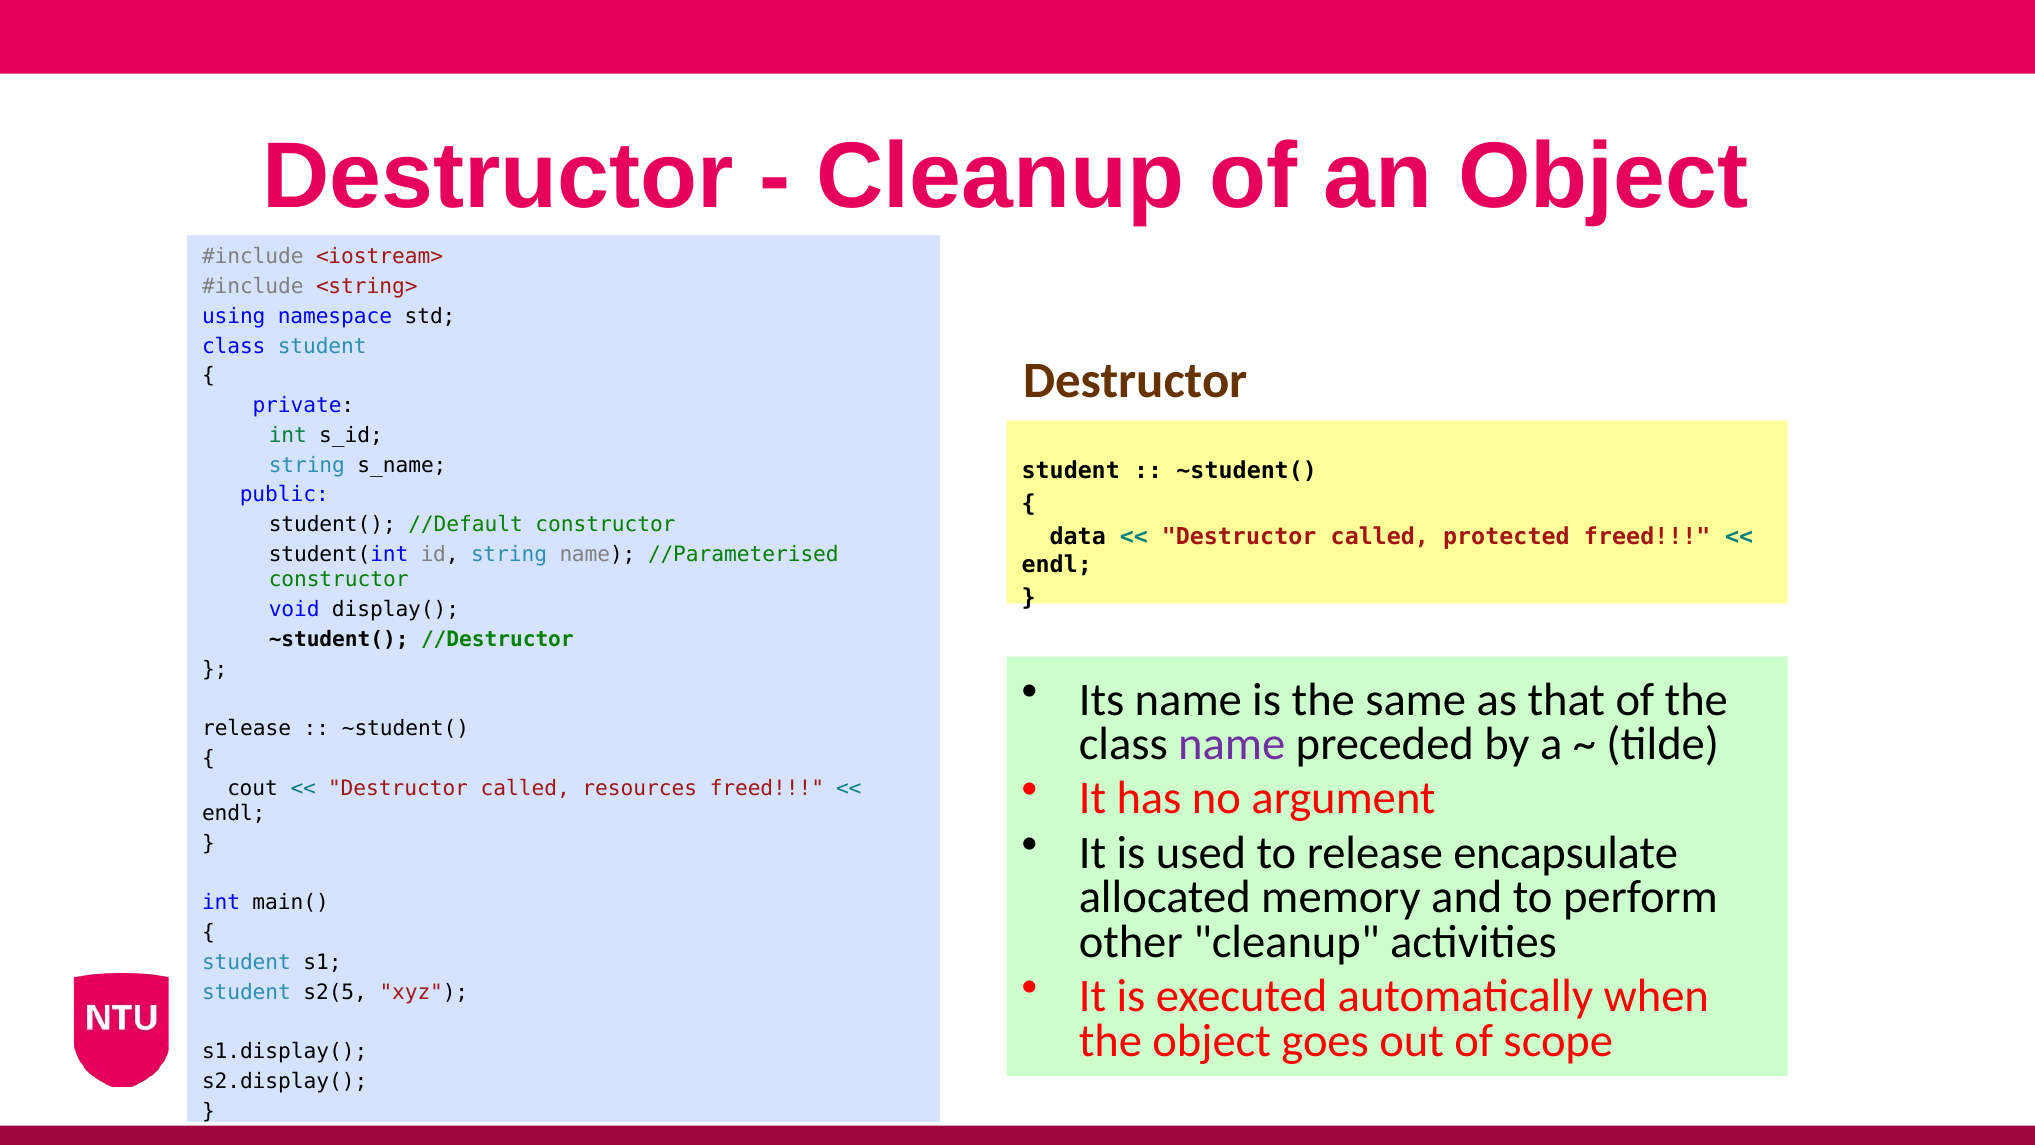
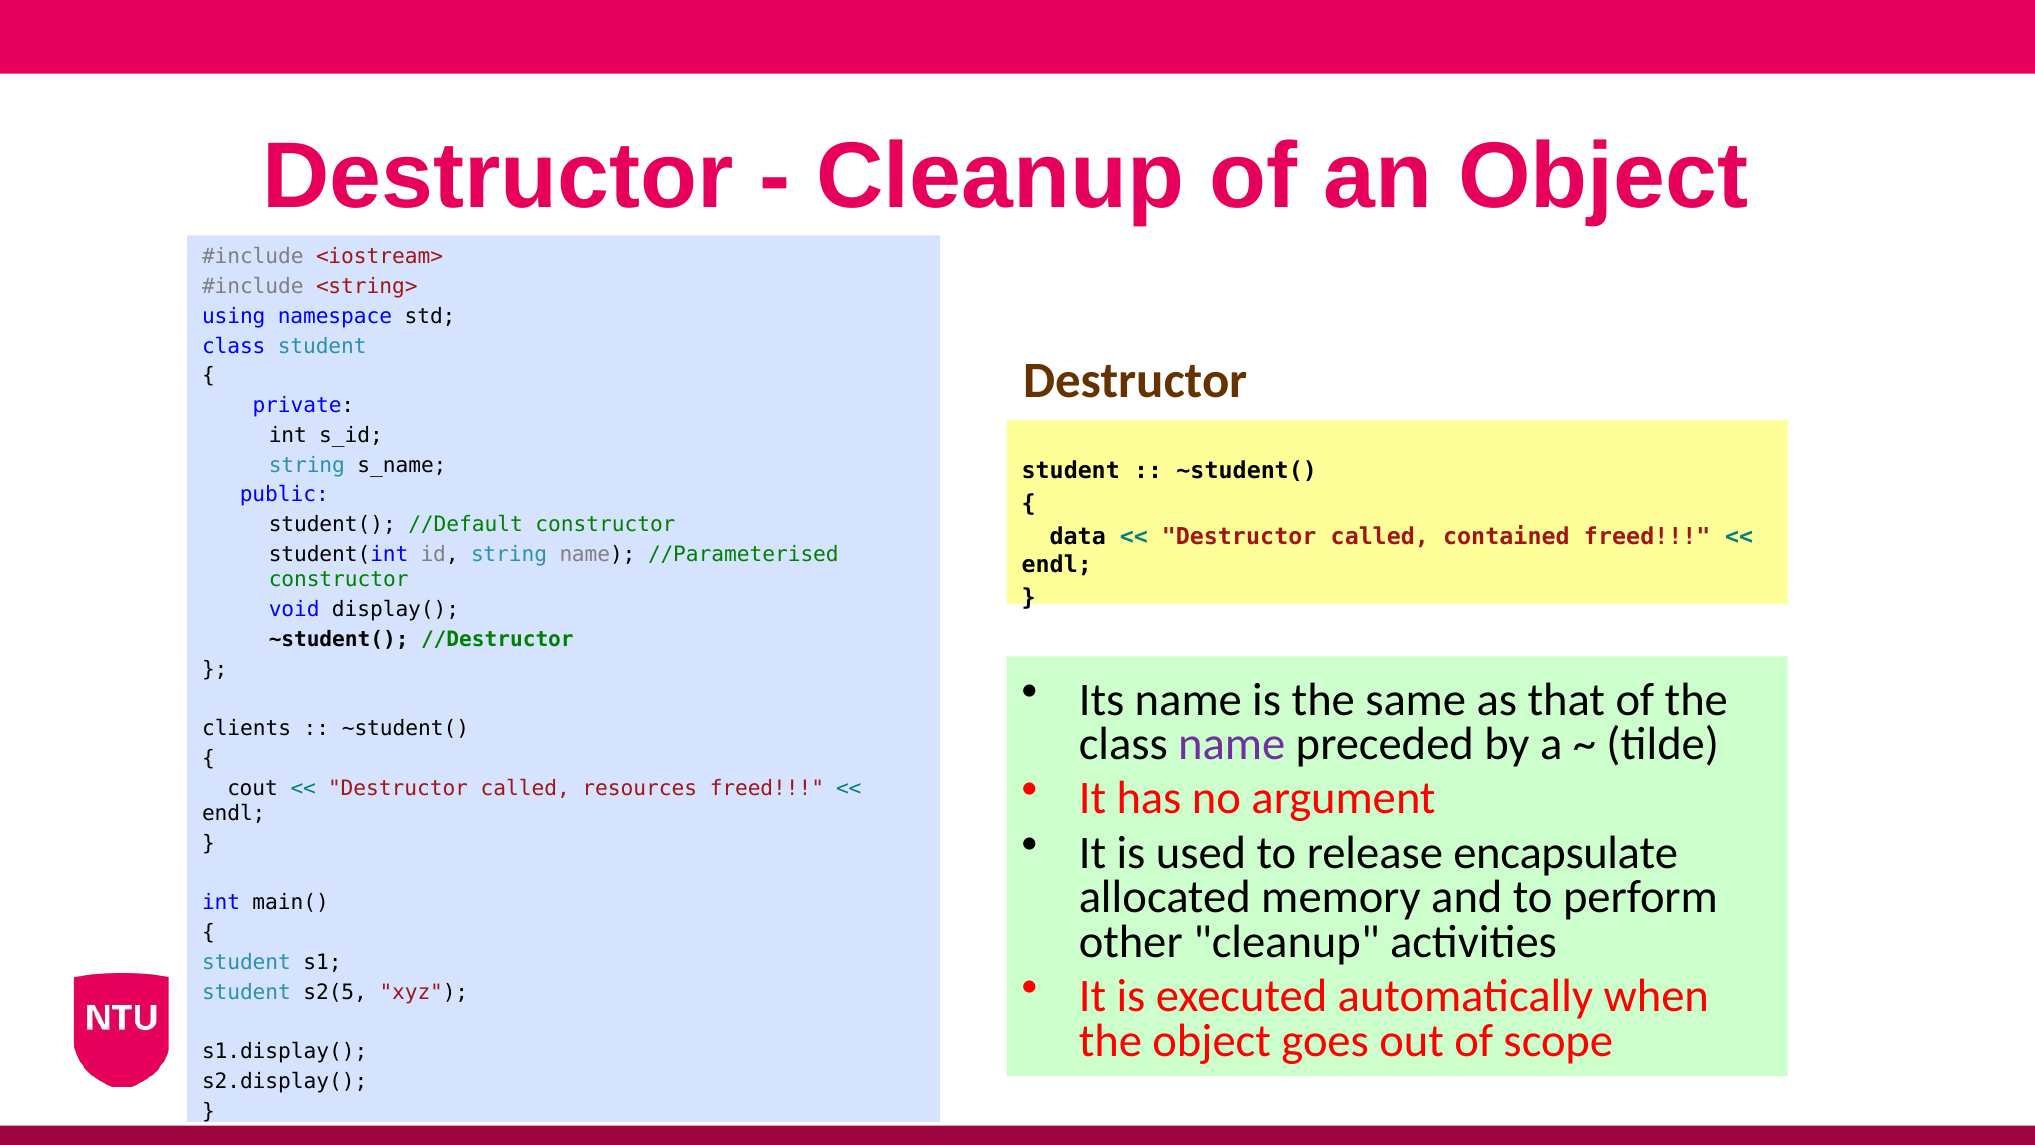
int at (288, 435) colour: green -> black
protected: protected -> contained
release at (247, 729): release -> clients
